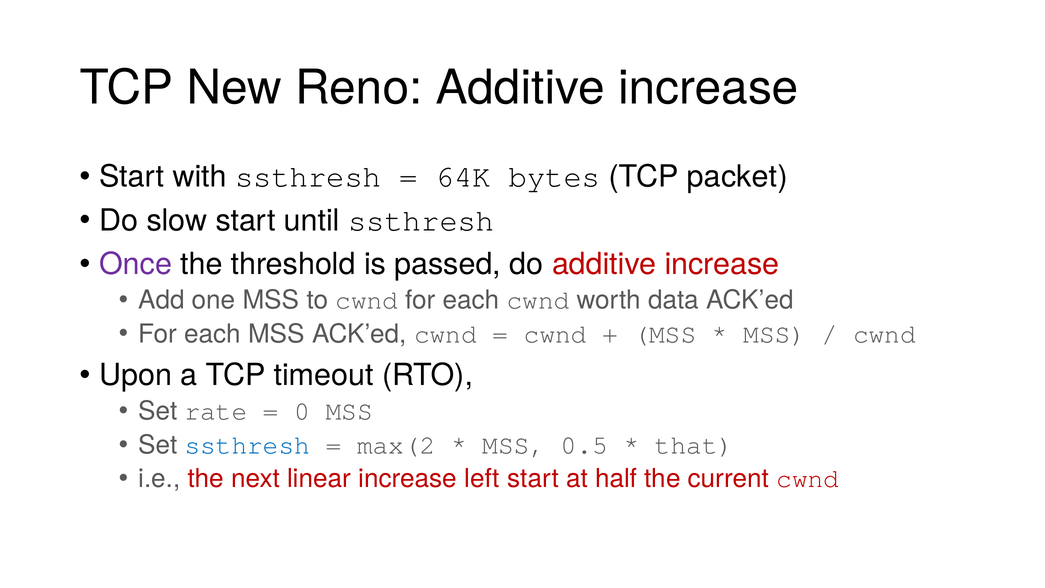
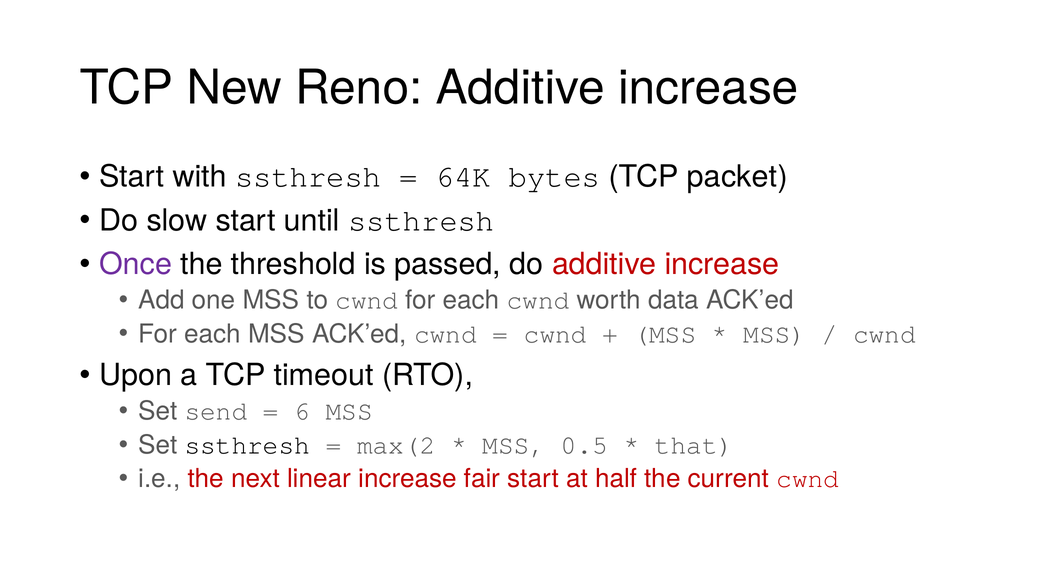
rate: rate -> send
0: 0 -> 6
ssthresh at (247, 445) colour: blue -> black
left: left -> fair
